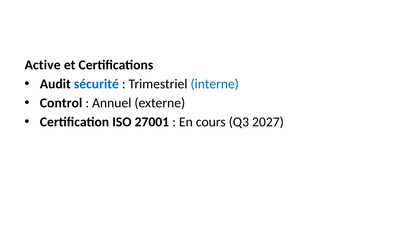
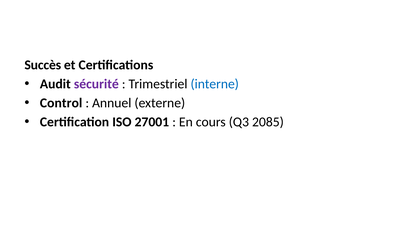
Active: Active -> Succès
sécurité colour: blue -> purple
2027: 2027 -> 2085
